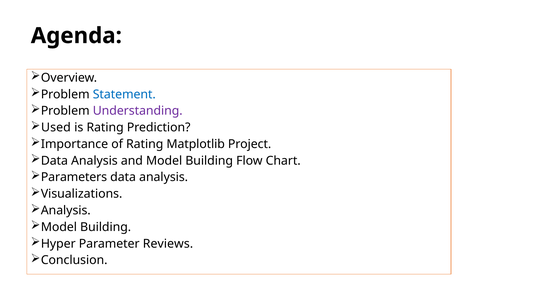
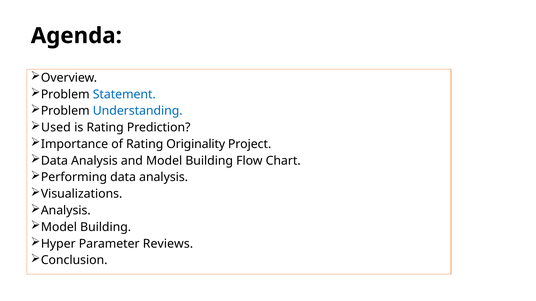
Understanding colour: purple -> blue
Matplotlib: Matplotlib -> Originality
Parameters: Parameters -> Performing
